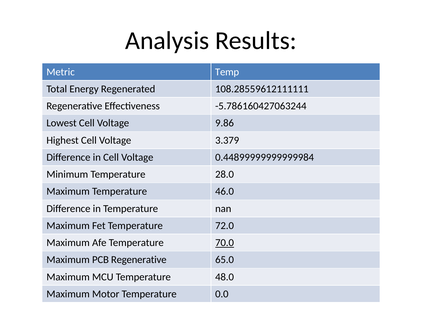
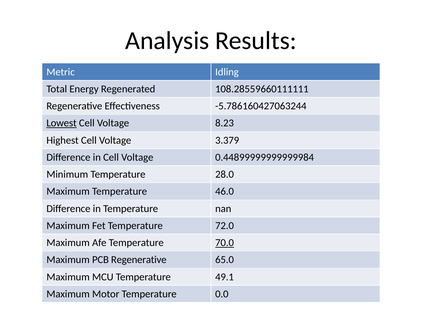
Temp: Temp -> Idling
108.28559612111111: 108.28559612111111 -> 108.28559660111111
Lowest underline: none -> present
9.86: 9.86 -> 8.23
48.0: 48.0 -> 49.1
